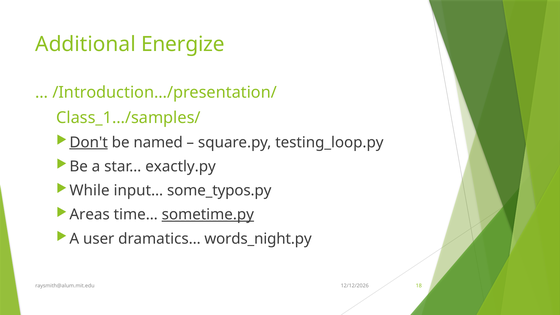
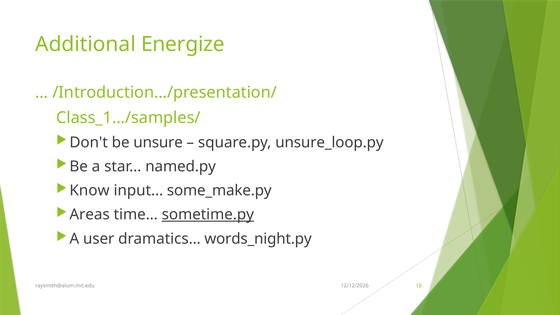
Don't underline: present -> none
named: named -> unsure
testing_loop.py: testing_loop.py -> unsure_loop.py
exactly.py: exactly.py -> named.py
While: While -> Know
some_typos.py: some_typos.py -> some_make.py
